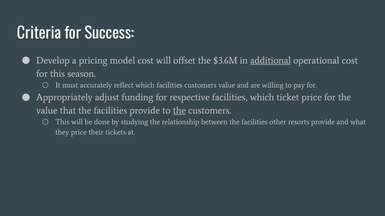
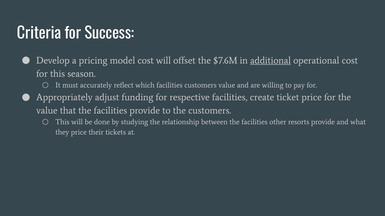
$3.6M: $3.6M -> $7.6M
facilities which: which -> create
the at (179, 111) underline: present -> none
